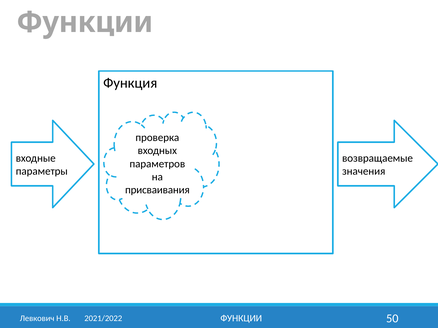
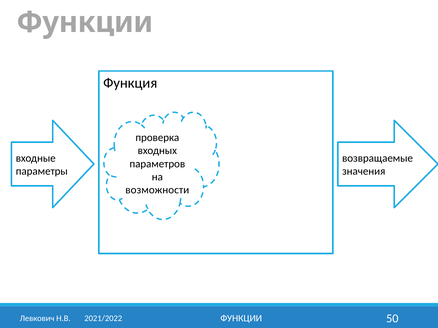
присваивания: присваивания -> возможности
